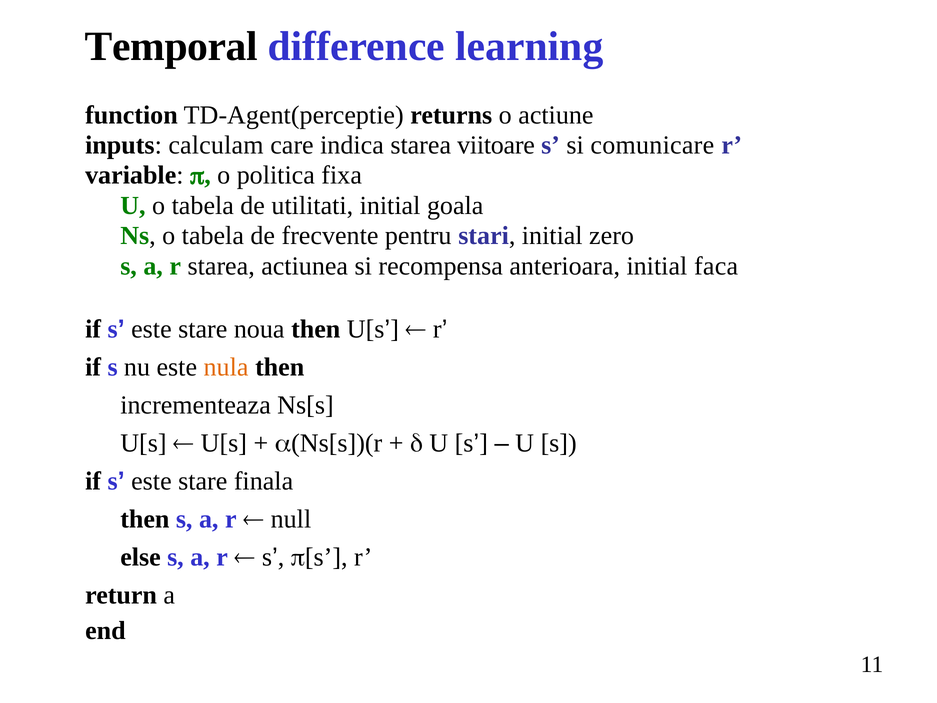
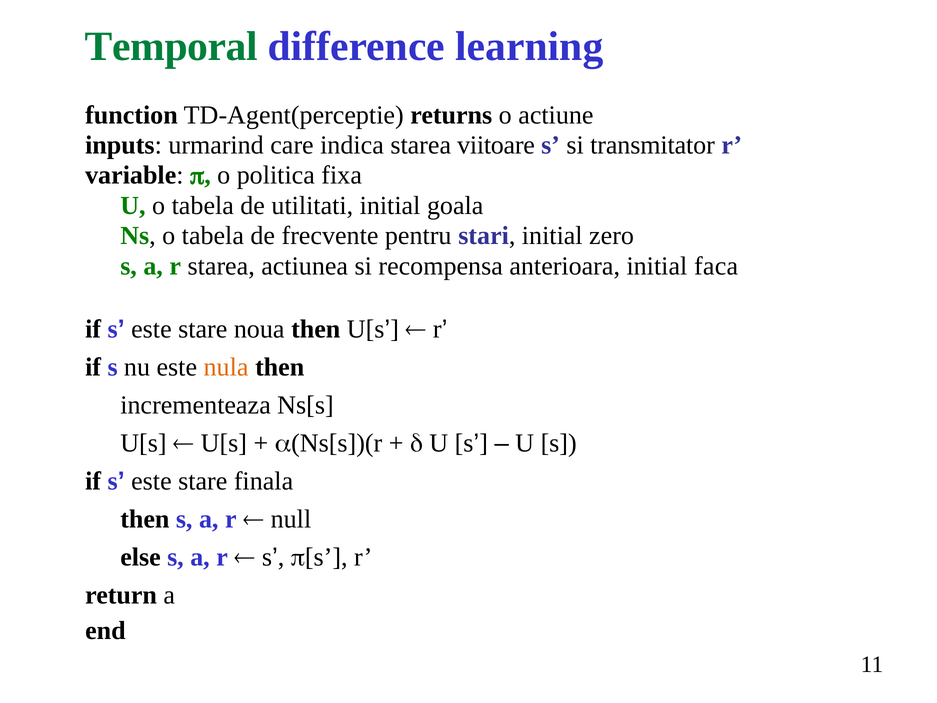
Temporal colour: black -> green
calculam: calculam -> urmarind
comunicare: comunicare -> transmitator
